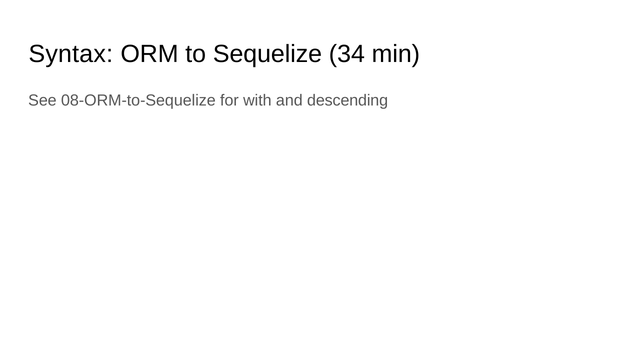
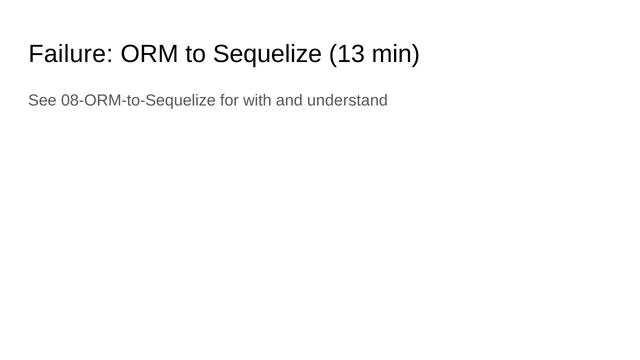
Syntax: Syntax -> Failure
34: 34 -> 13
descending: descending -> understand
